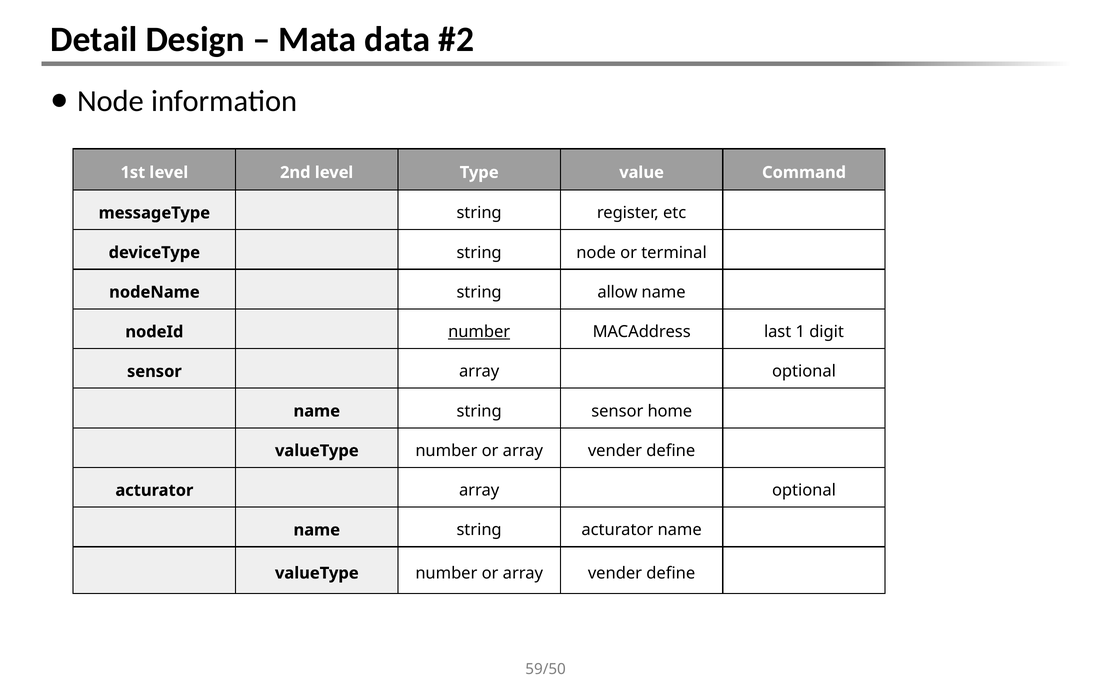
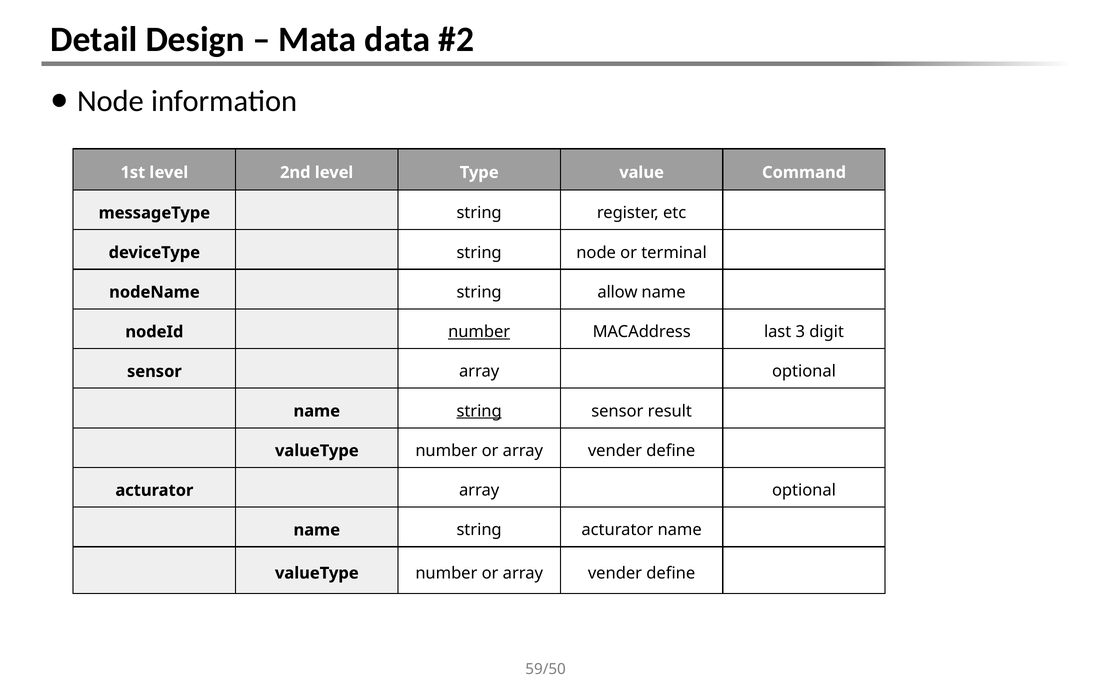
1: 1 -> 3
string at (479, 411) underline: none -> present
home: home -> result
